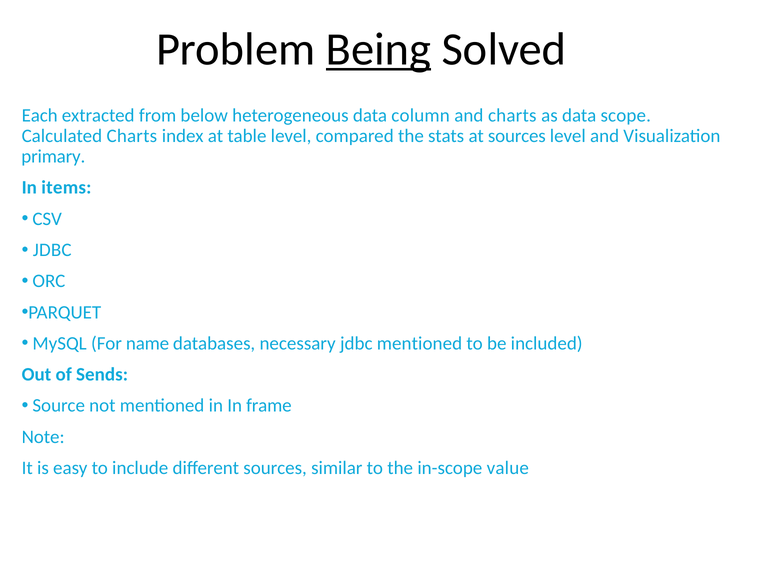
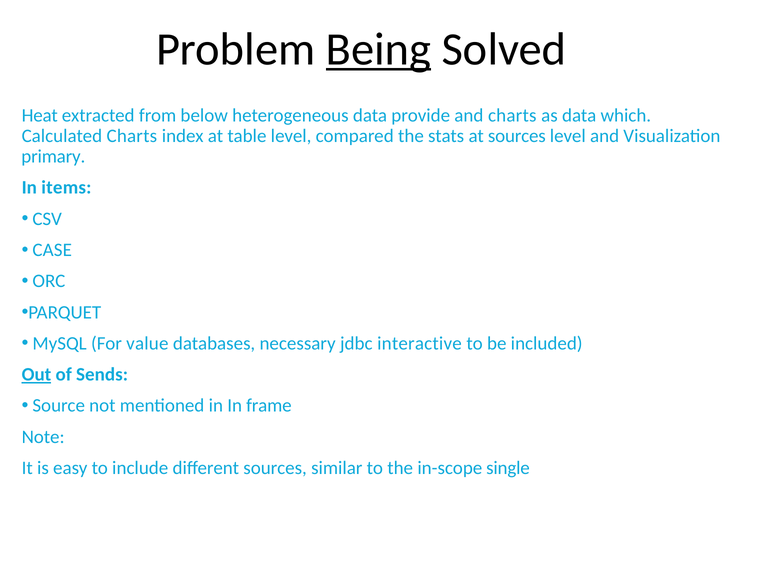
Each: Each -> Heat
column: column -> provide
scope: scope -> which
JDBC at (52, 250): JDBC -> CASE
name: name -> value
jdbc mentioned: mentioned -> interactive
Out underline: none -> present
value: value -> single
